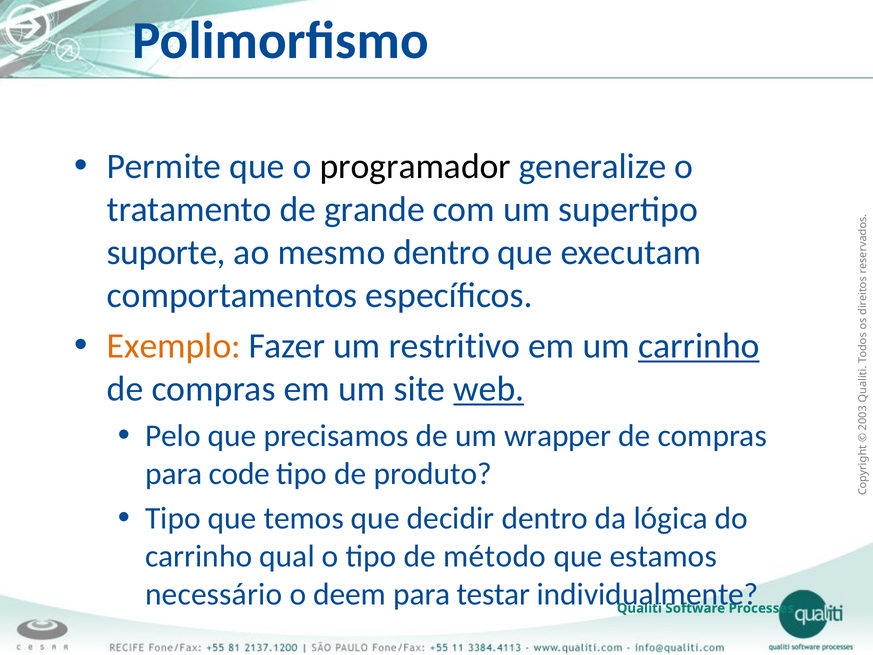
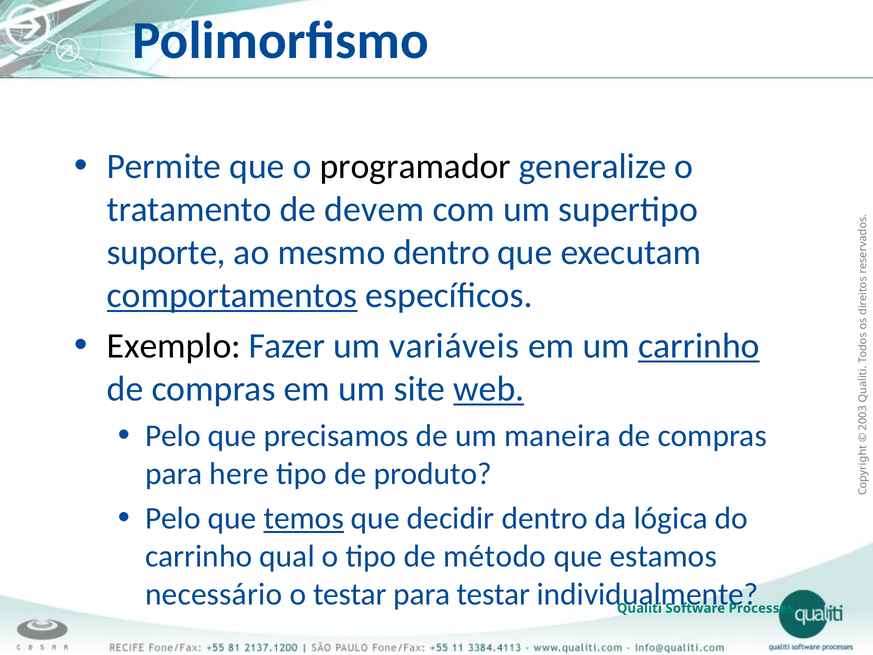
grande: grande -> devem
comportamentos underline: none -> present
Exemplo colour: orange -> black
restritivo: restritivo -> variáveis
wrapper: wrapper -> maneira
code: code -> here
Tipo at (173, 518): Tipo -> Pelo
temos underline: none -> present
o deem: deem -> testar
